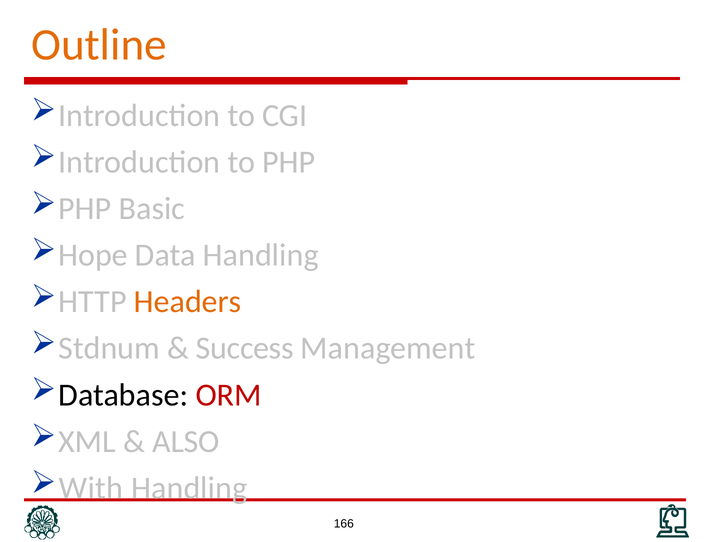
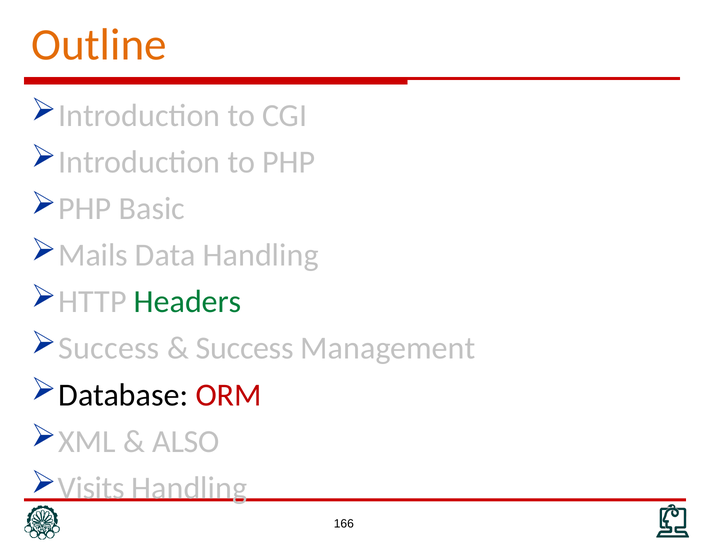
Hope: Hope -> Mails
Headers colour: orange -> green
Stdnum at (109, 348): Stdnum -> Success
With: With -> Visits
